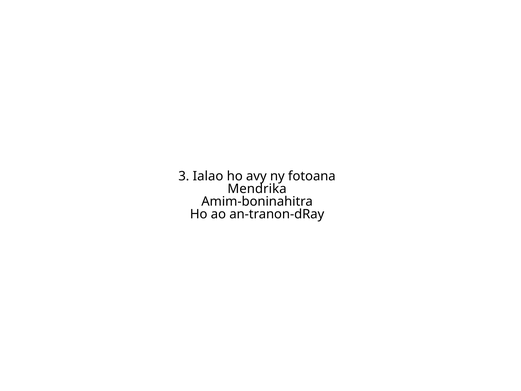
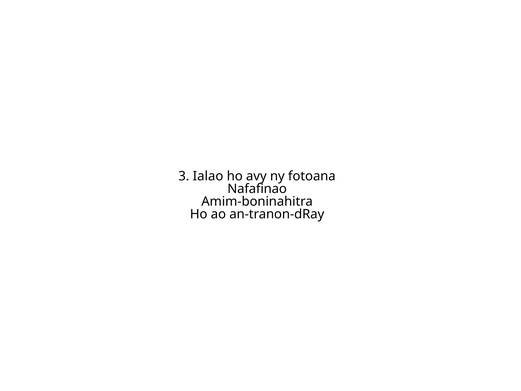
Mendrika: Mendrika -> Nafafinao
